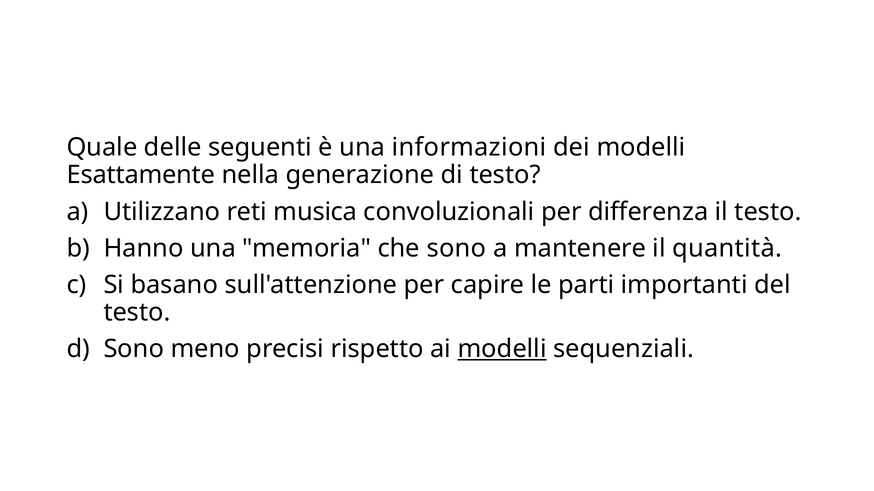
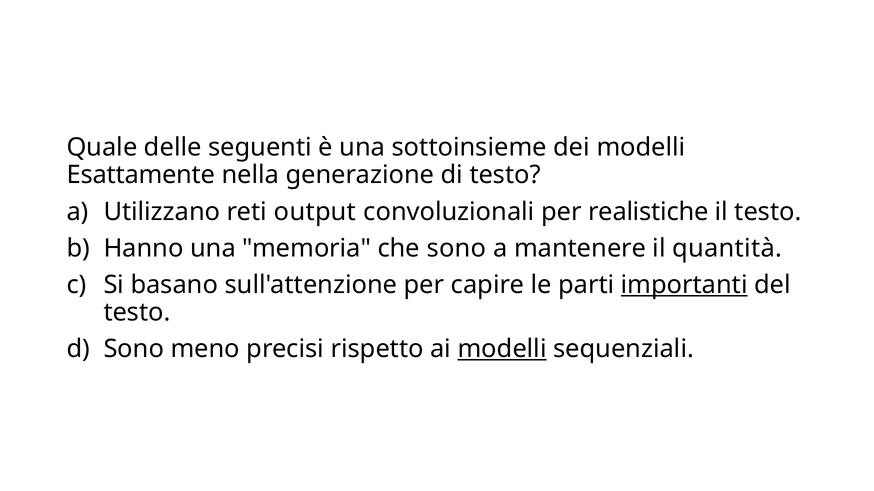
informazioni: informazioni -> sottoinsieme
musica: musica -> output
differenza: differenza -> realistiche
importanti underline: none -> present
